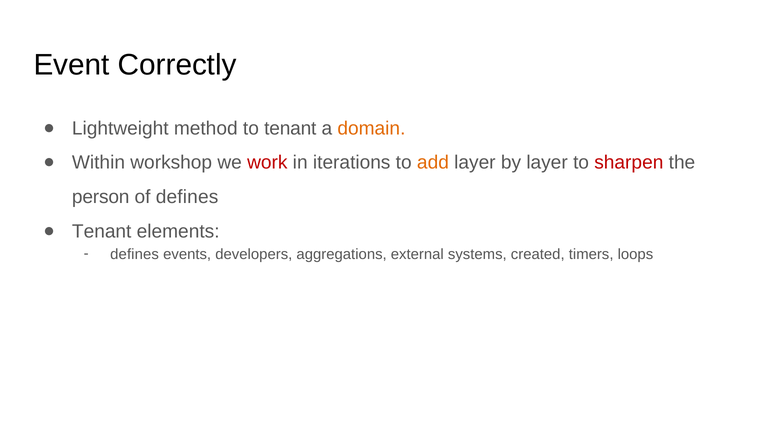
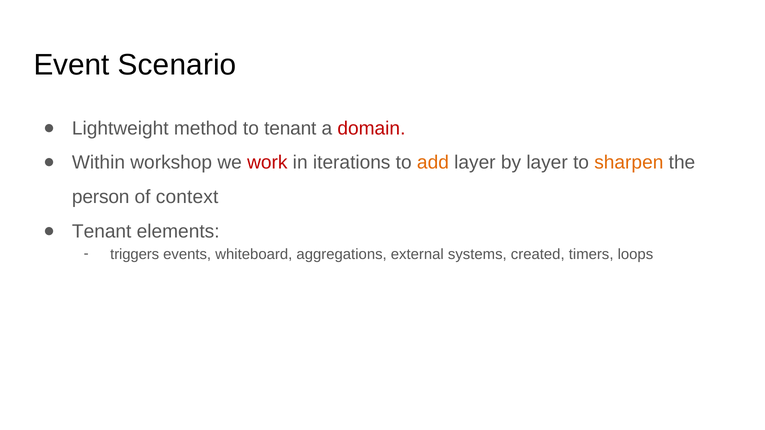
Correctly: Correctly -> Scenario
domain colour: orange -> red
sharpen colour: red -> orange
of defines: defines -> context
defines at (135, 254): defines -> triggers
developers: developers -> whiteboard
